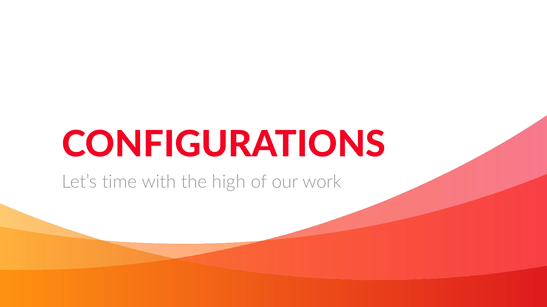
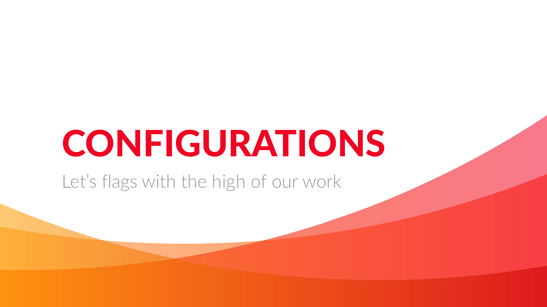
time: time -> flags
